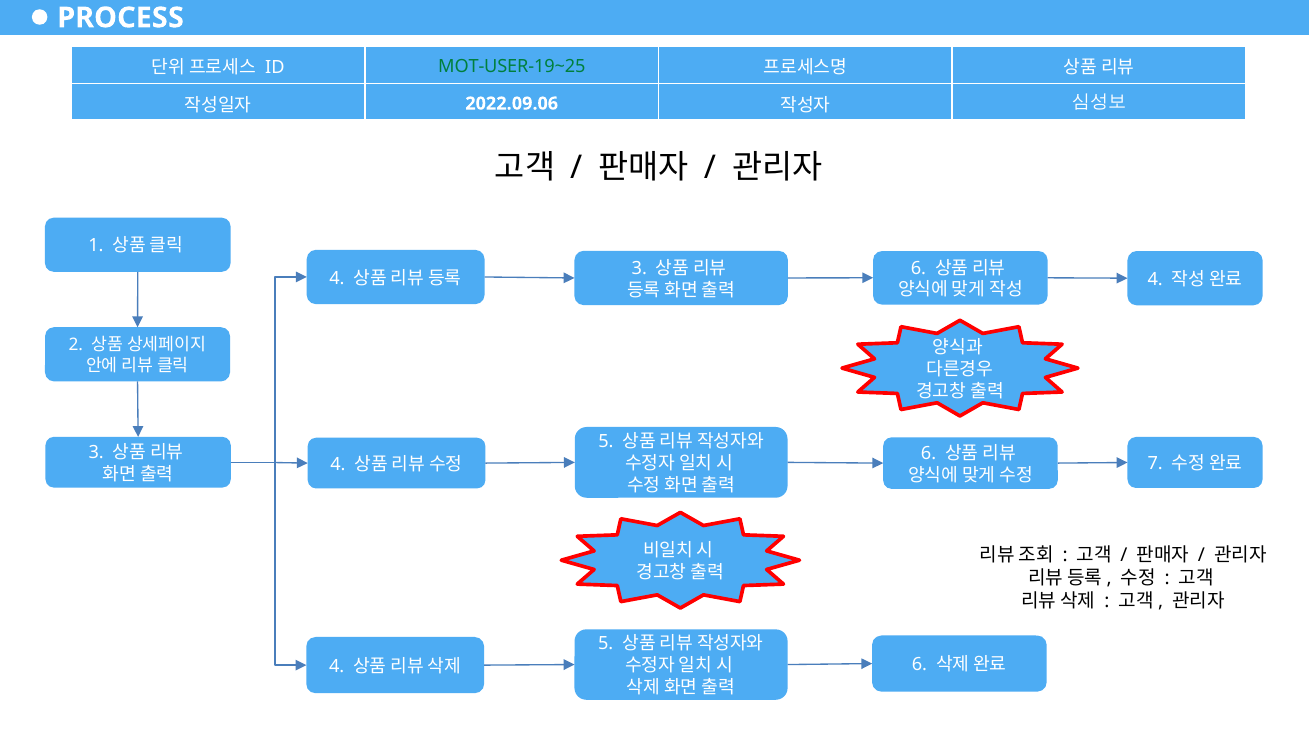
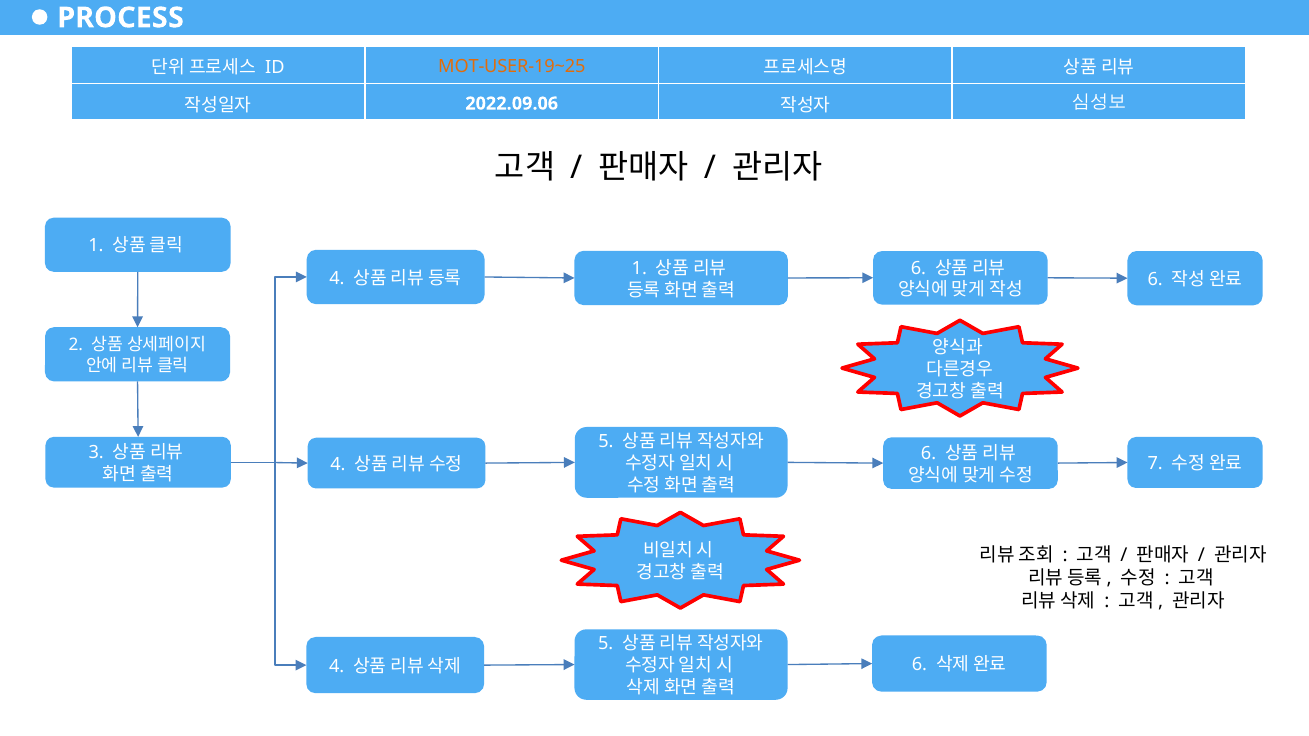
MOT-USER-19~25 colour: green -> orange
3 at (639, 268): 3 -> 1
4 at (1155, 280): 4 -> 6
